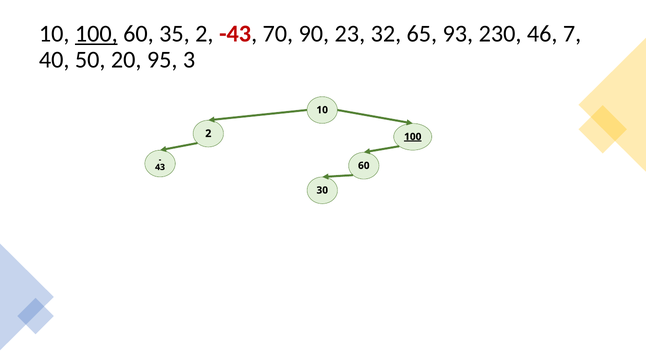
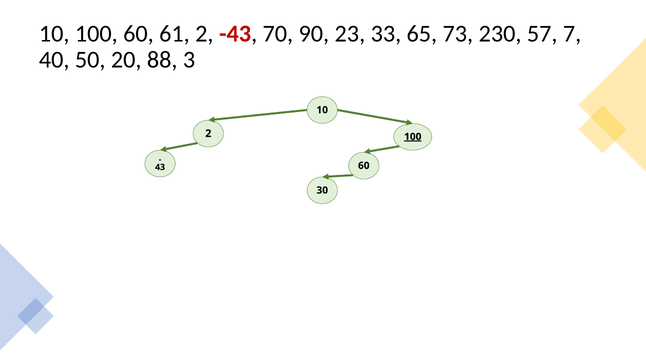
100 at (96, 34) underline: present -> none
35: 35 -> 61
32: 32 -> 33
93: 93 -> 73
46: 46 -> 57
95: 95 -> 88
